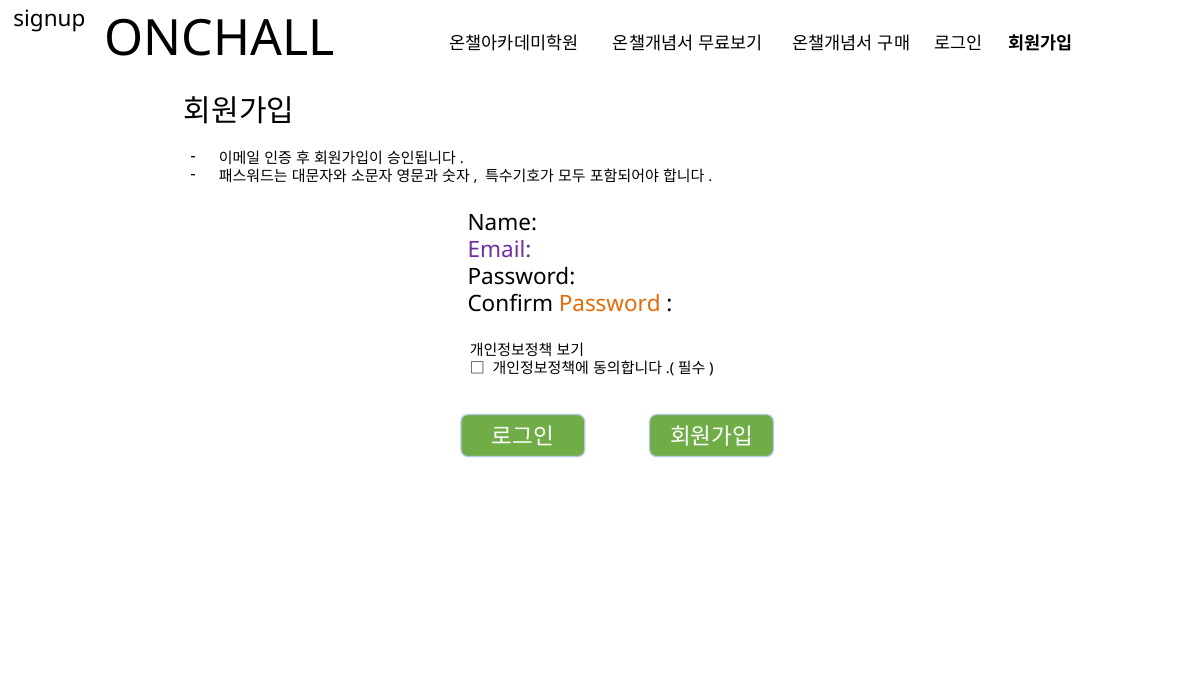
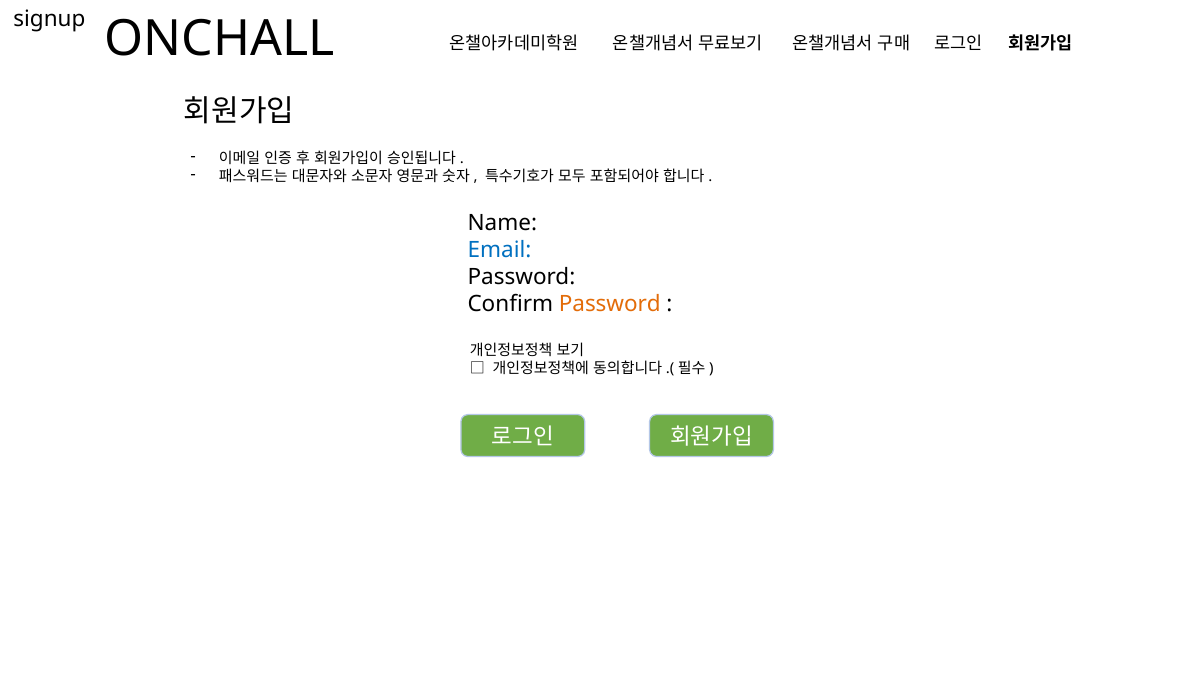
Email colour: purple -> blue
